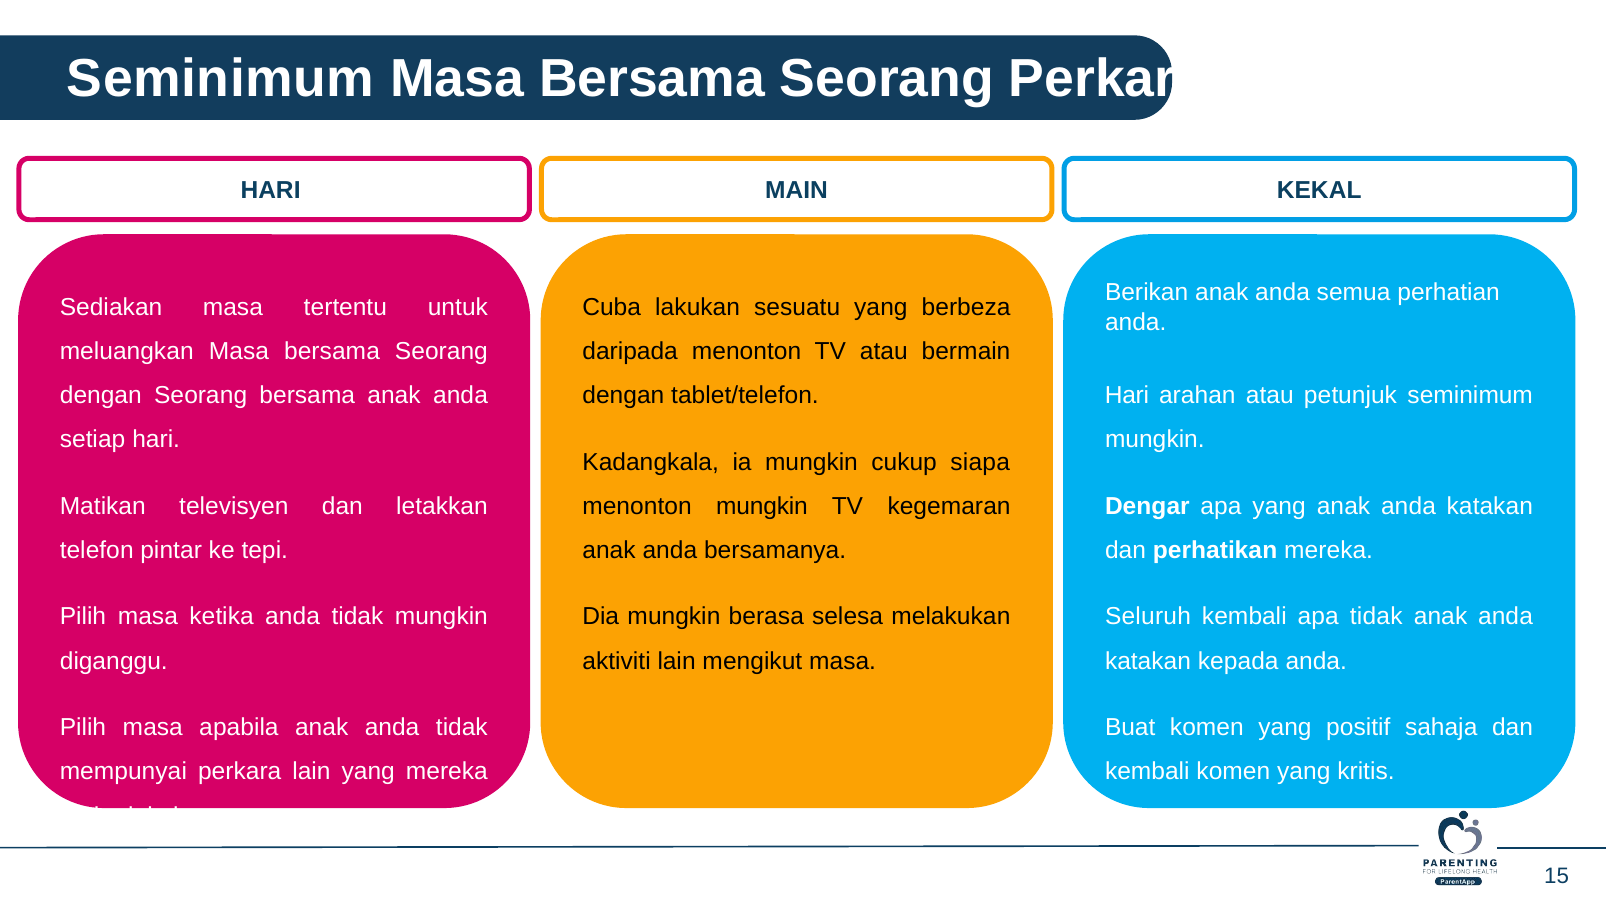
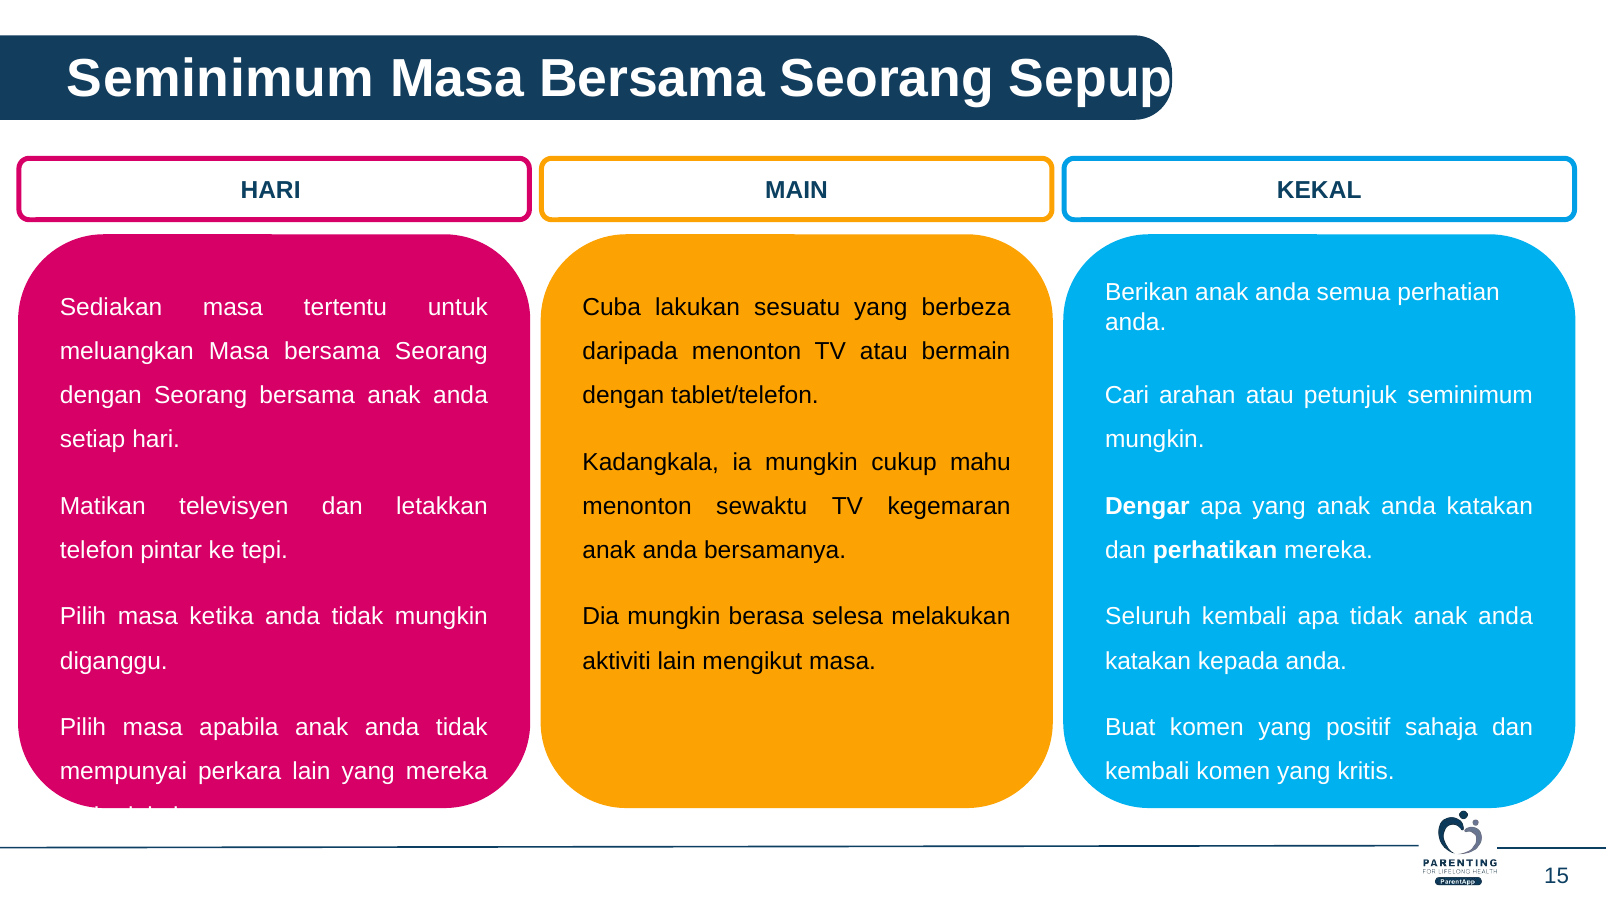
Seorang Perkara: Perkara -> Sepupu
Hari at (1127, 396): Hari -> Cari
cukup siapa: siapa -> mahu
menonton mungkin: mungkin -> sewaktu
